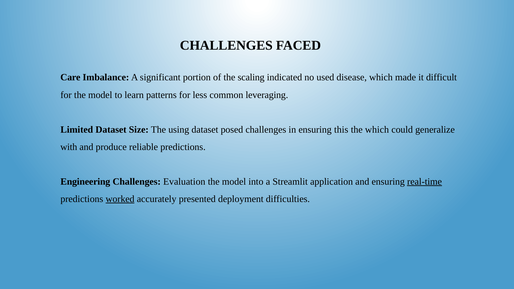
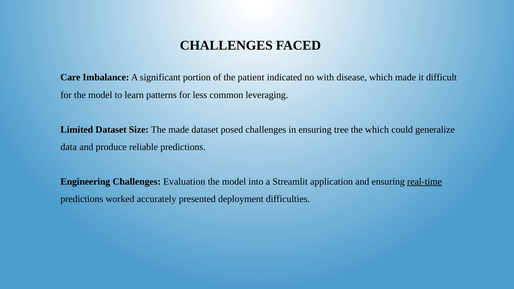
scaling: scaling -> patient
used: used -> with
The using: using -> made
this: this -> tree
with: with -> data
worked underline: present -> none
